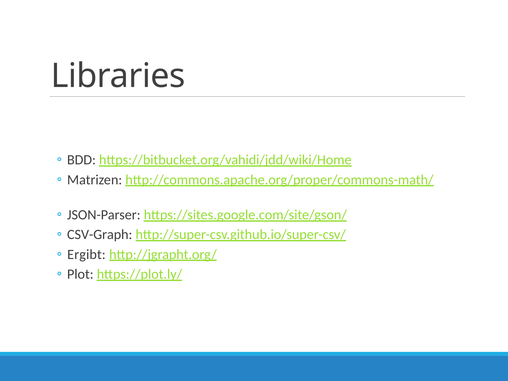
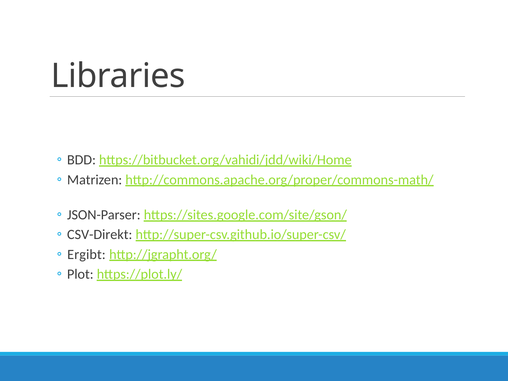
CSV-Graph: CSV-Graph -> CSV-Direkt
